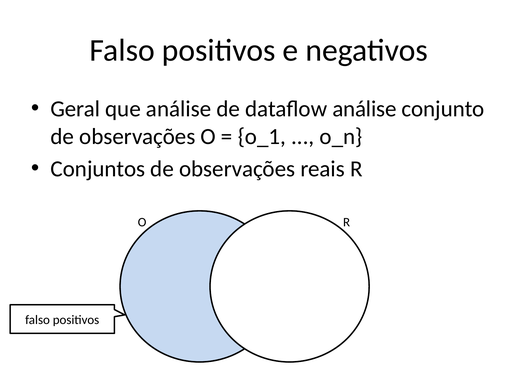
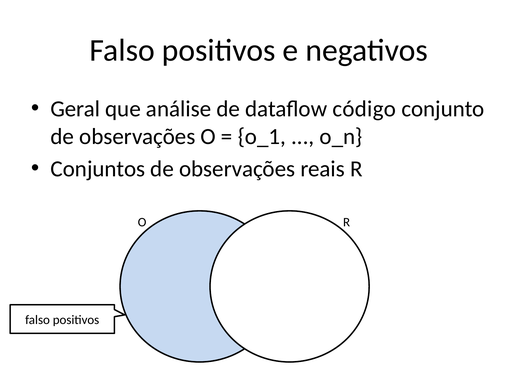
dataflow análise: análise -> código
